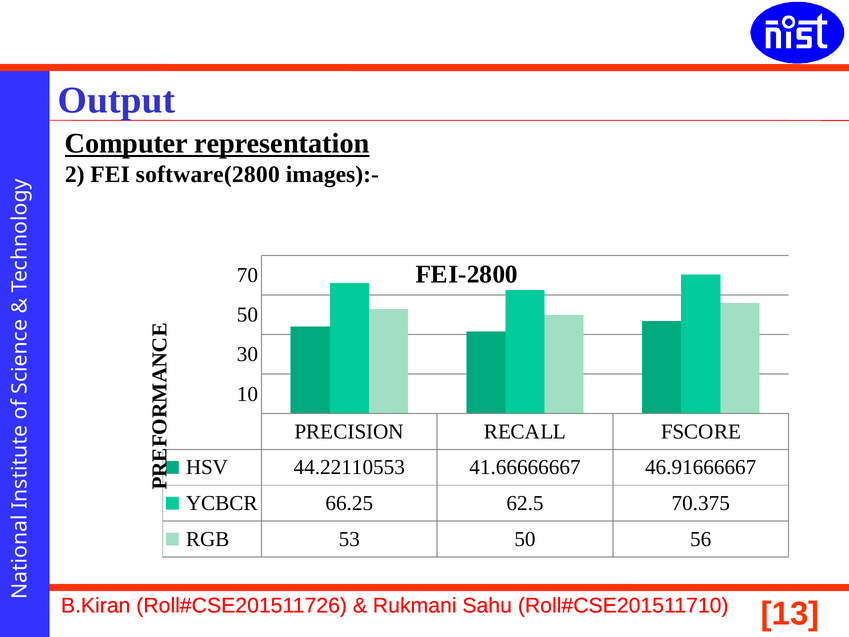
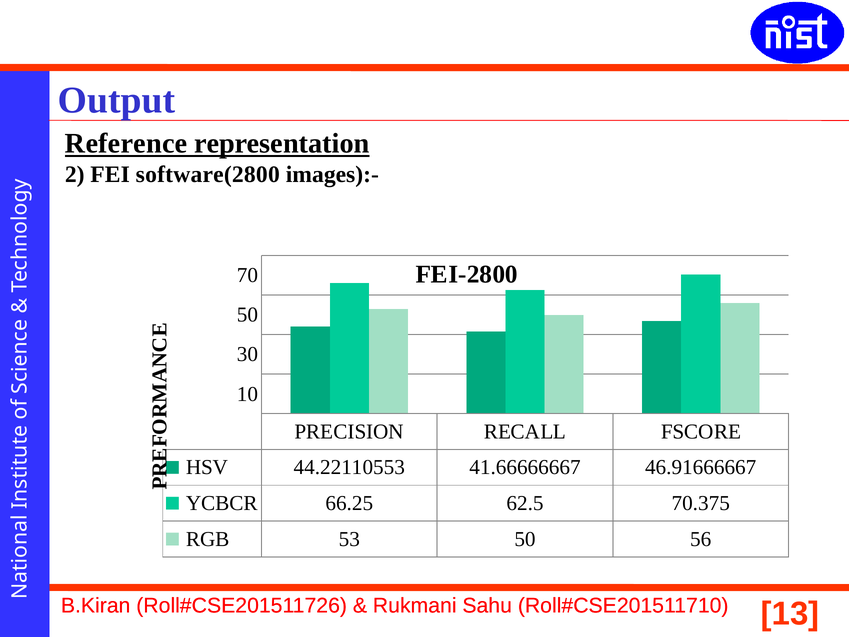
Computer: Computer -> Reference
